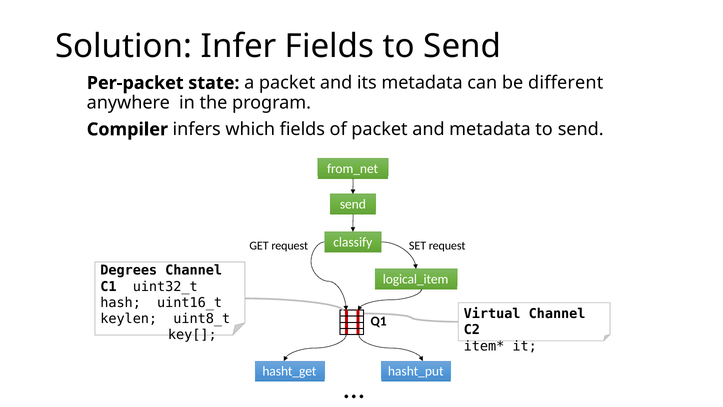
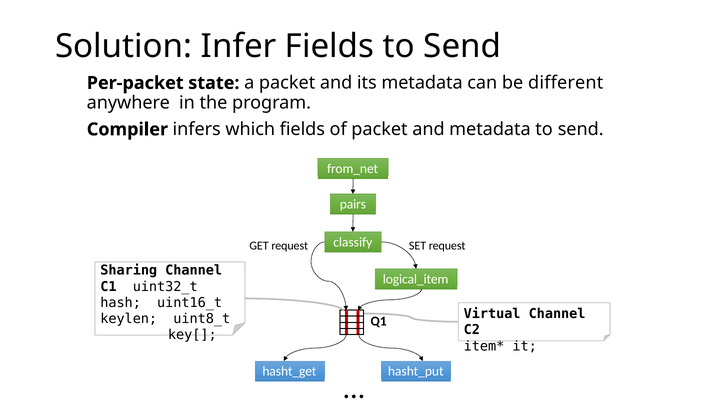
send at (353, 204): send -> pairs
Degrees: Degrees -> Sharing
